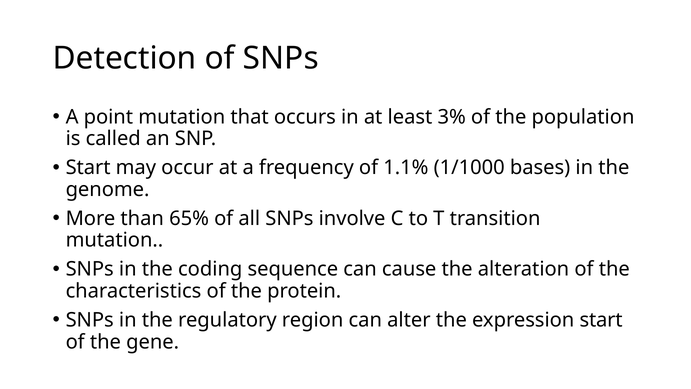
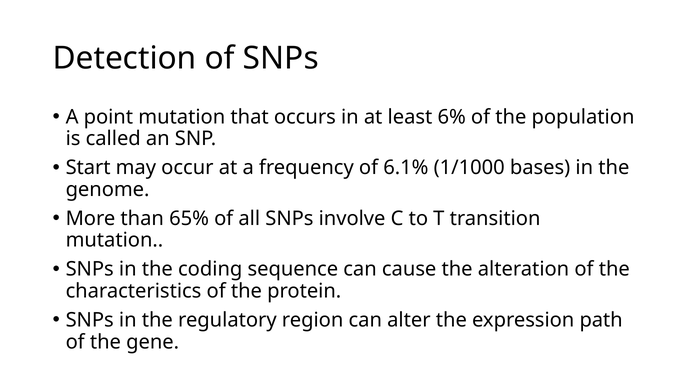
3%: 3% -> 6%
1.1%: 1.1% -> 6.1%
expression start: start -> path
